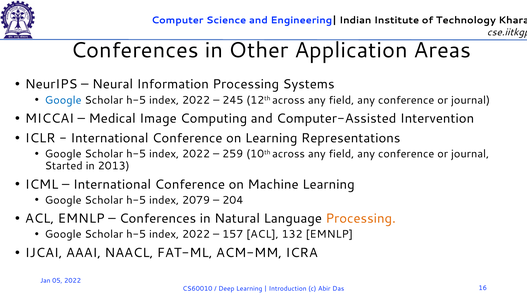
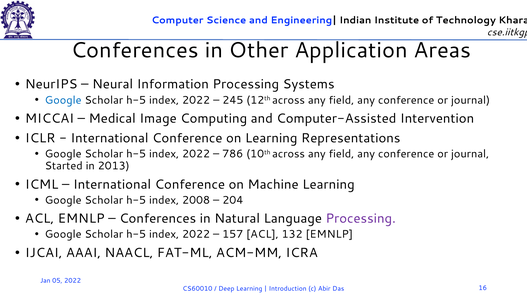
259: 259 -> 786
2079: 2079 -> 2008
Processing at (361, 219) colour: orange -> purple
